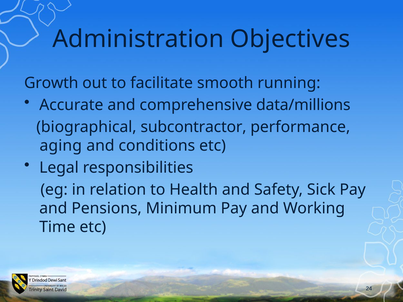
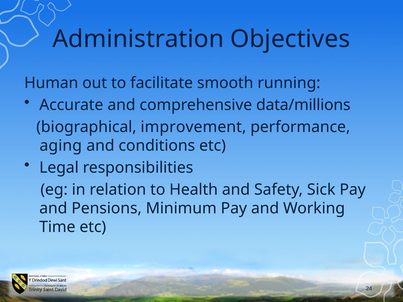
Growth: Growth -> Human
subcontractor: subcontractor -> improvement
